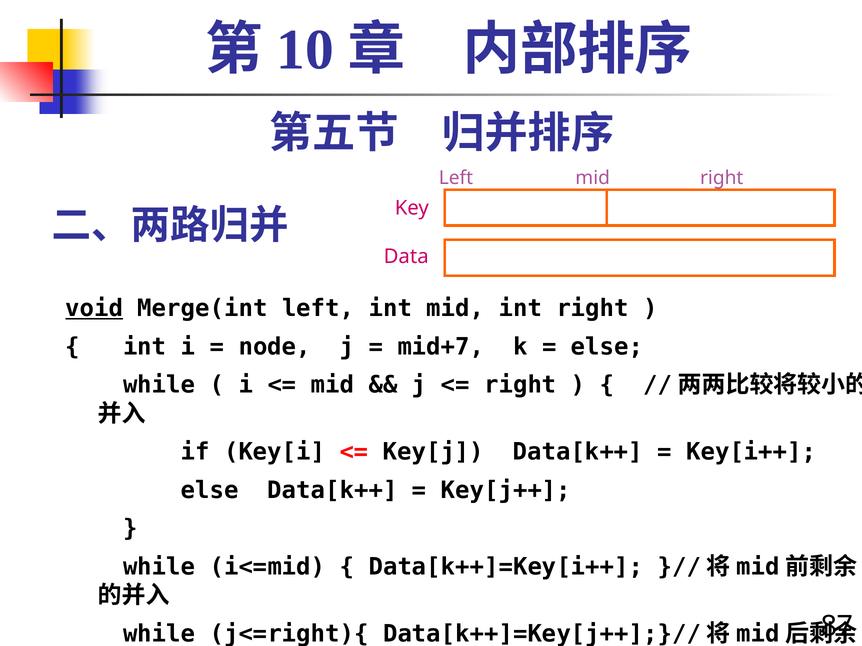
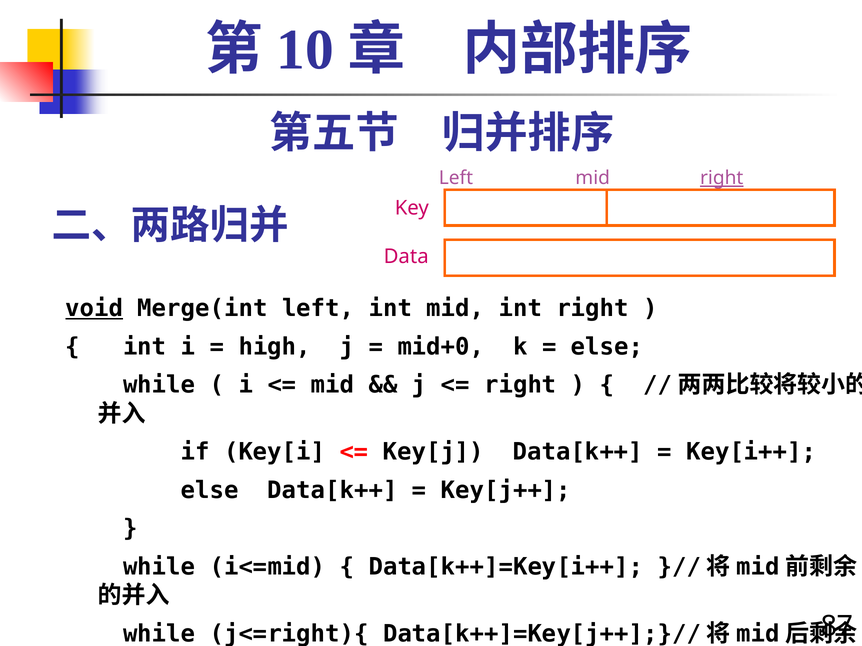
right at (722, 178) underline: none -> present
node: node -> high
mid+7: mid+7 -> mid+0
